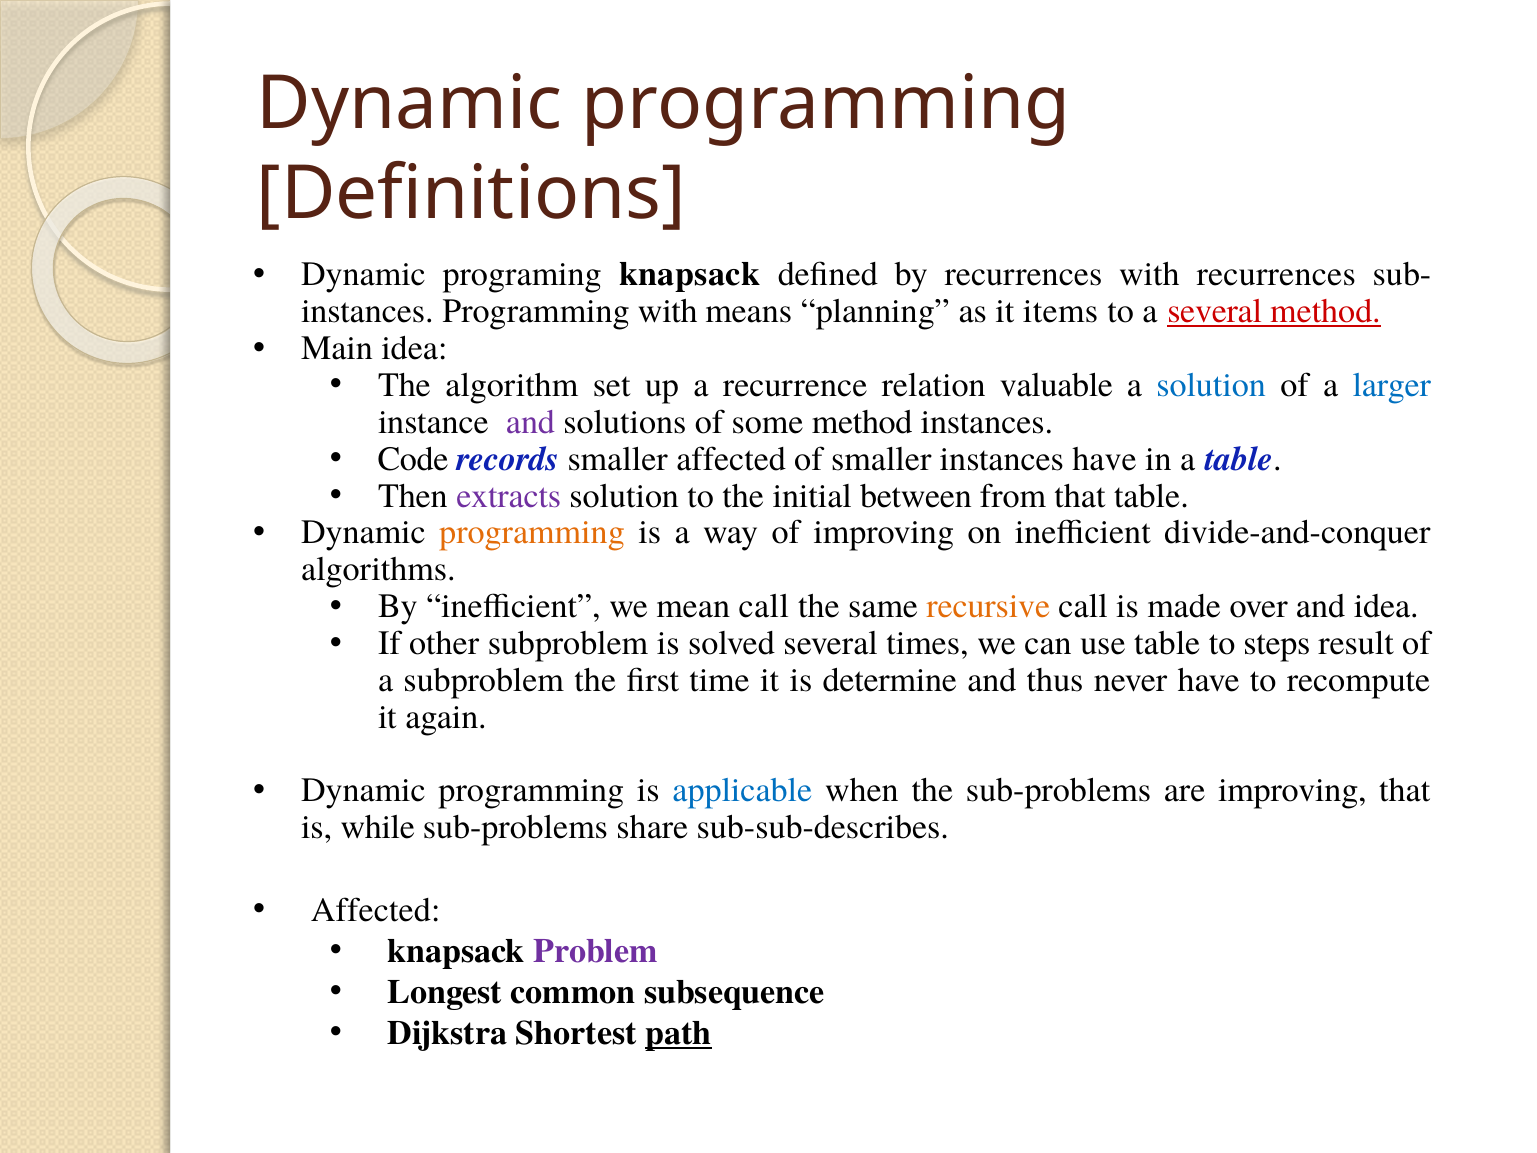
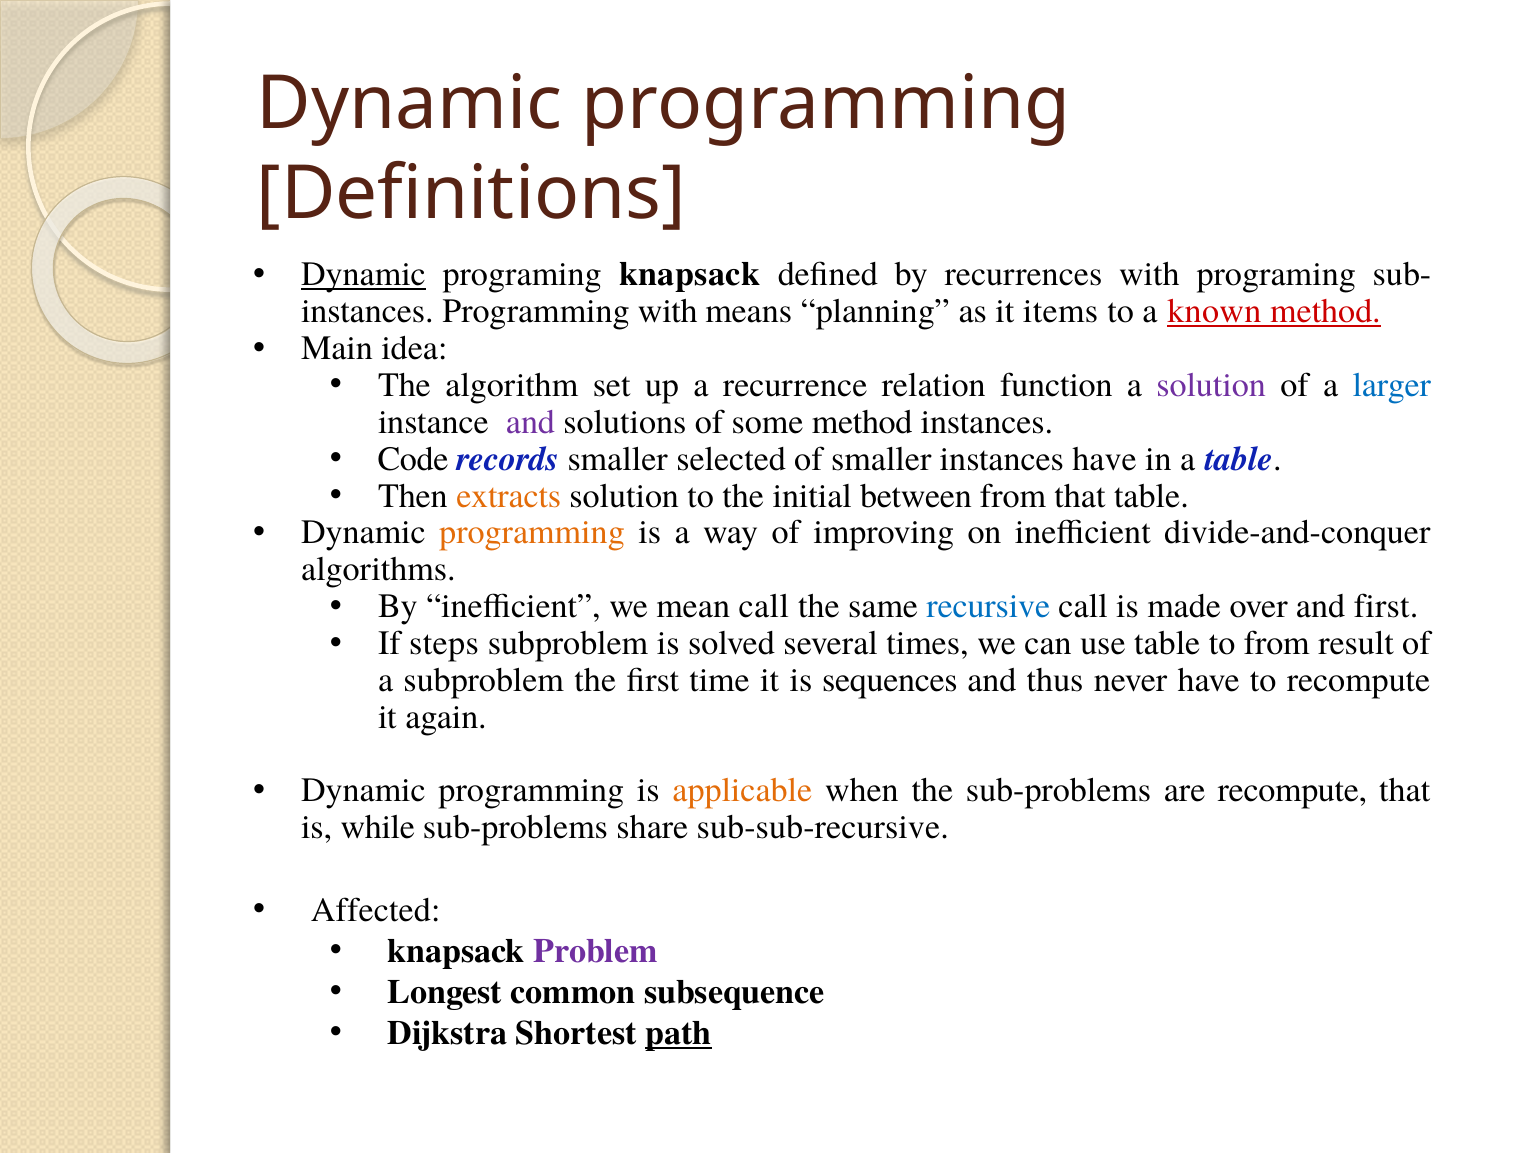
Dynamic at (364, 275) underline: none -> present
with recurrences: recurrences -> programing
a several: several -> known
valuable: valuable -> function
solution at (1211, 385) colour: blue -> purple
smaller affected: affected -> selected
extracts colour: purple -> orange
recursive colour: orange -> blue
and idea: idea -> first
other: other -> steps
to steps: steps -> from
determine: determine -> sequences
applicable colour: blue -> orange
are improving: improving -> recompute
sub-sub-describes: sub-sub-describes -> sub-sub-recursive
